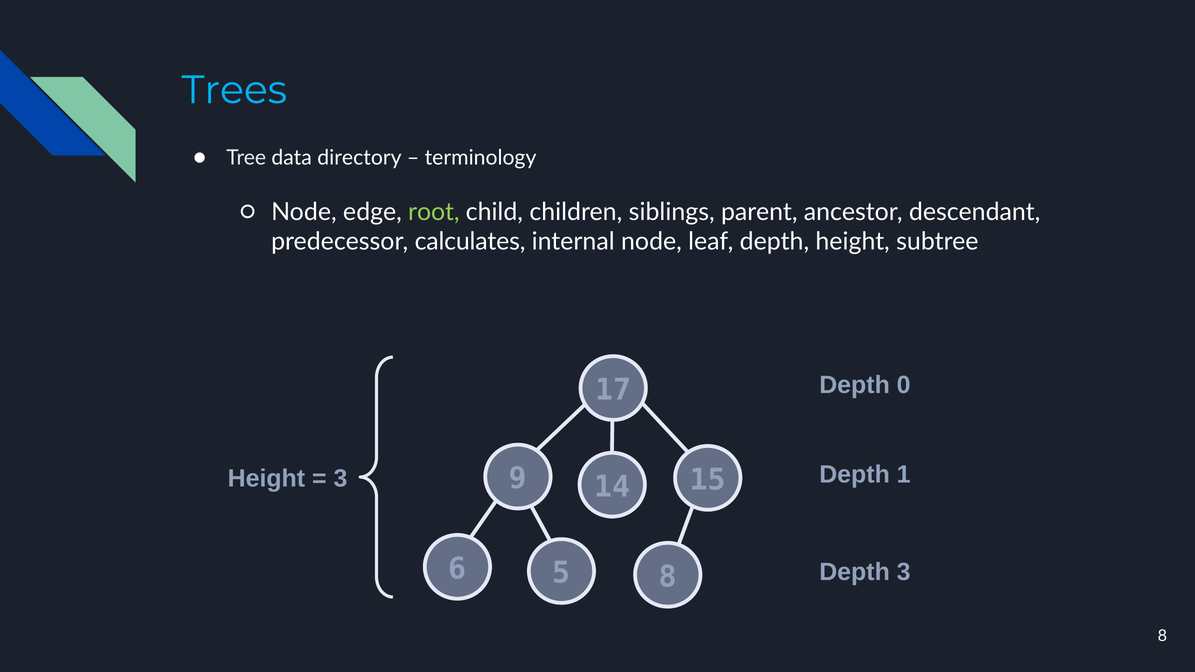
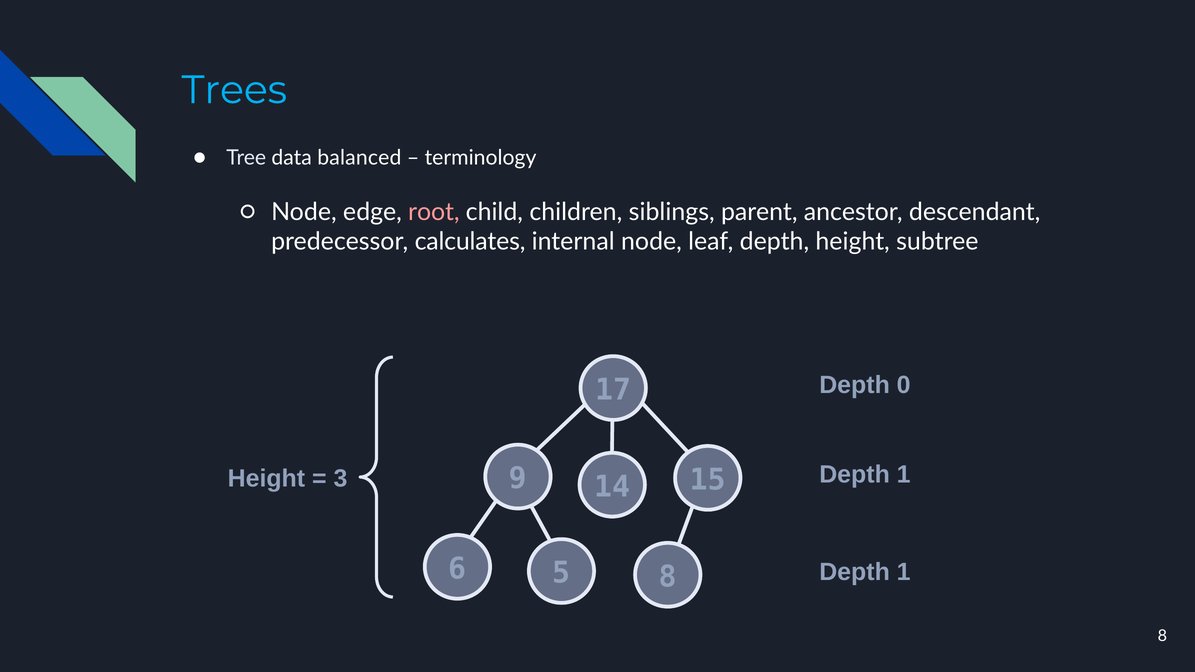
directory: directory -> balanced
root colour: light green -> pink
3 at (904, 572): 3 -> 1
